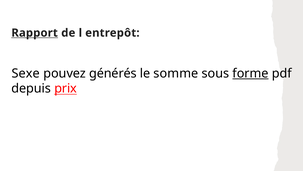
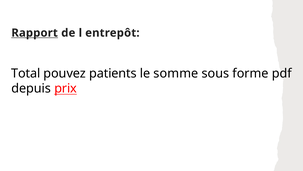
Sexe: Sexe -> Total
générés: générés -> patients
forme underline: present -> none
